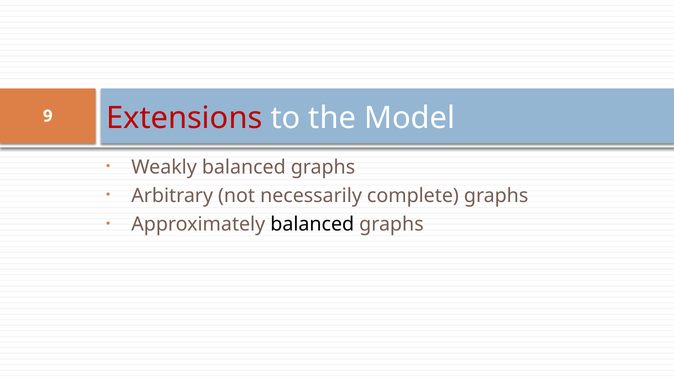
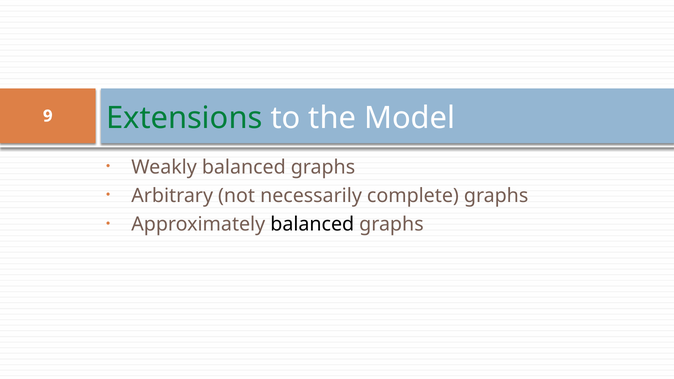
Extensions colour: red -> green
